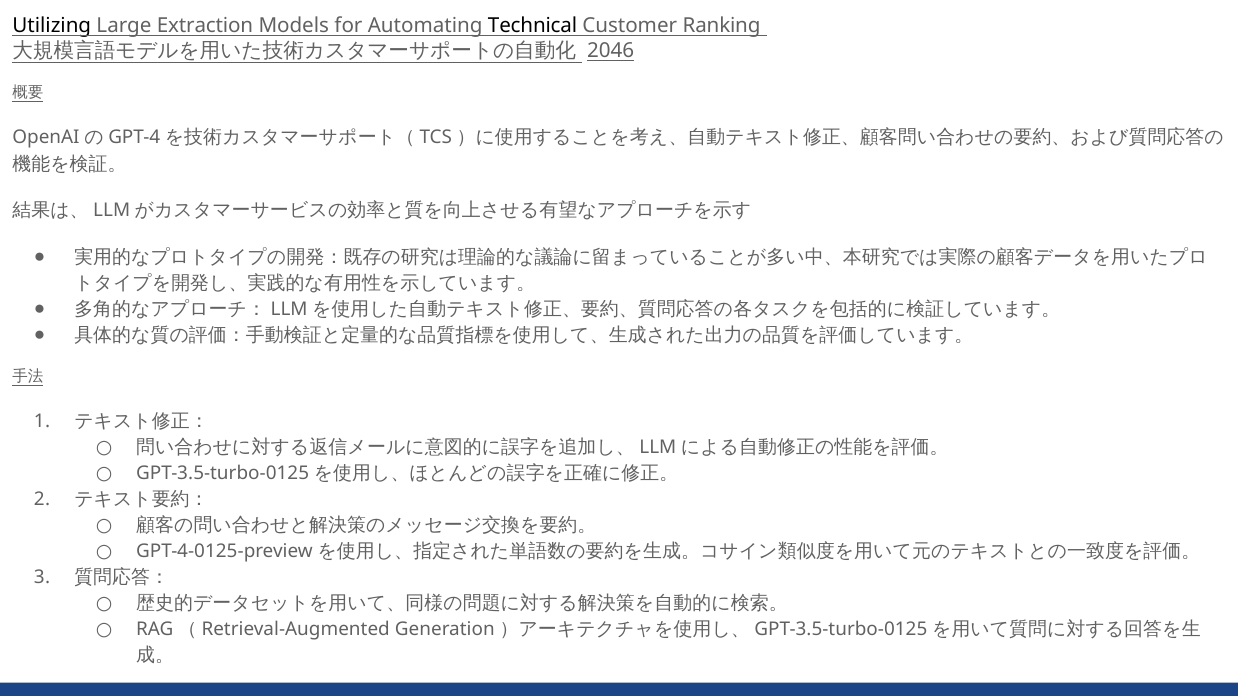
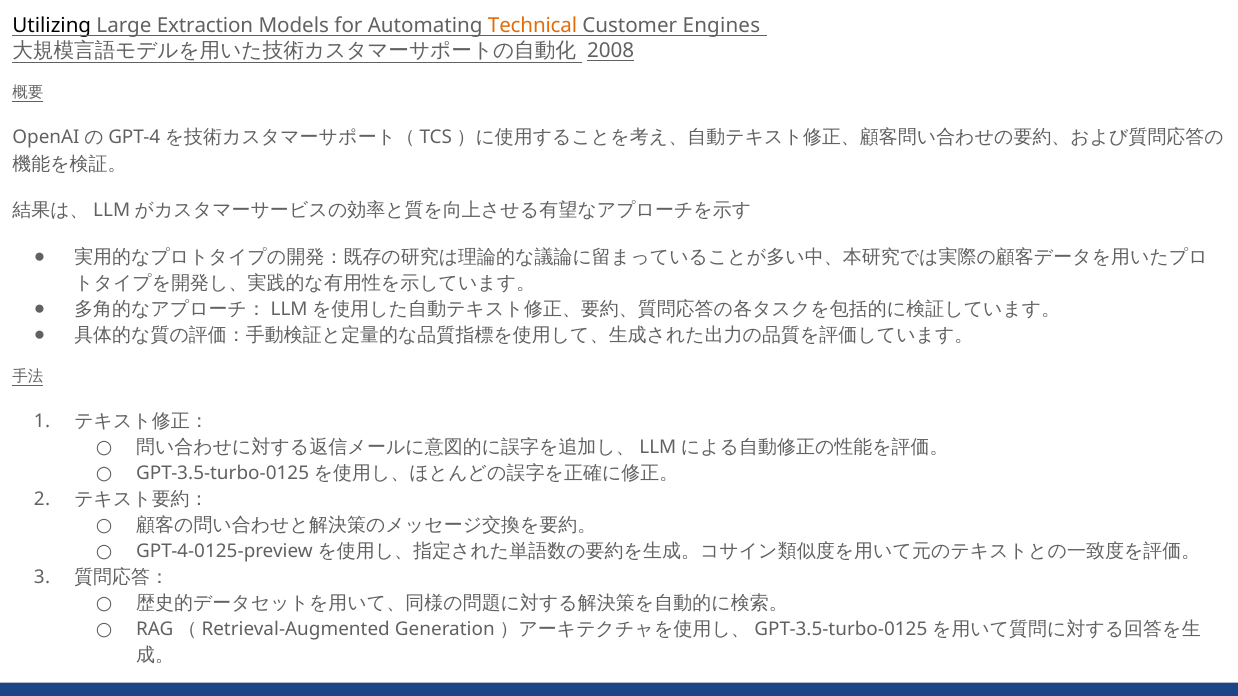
Technical colour: black -> orange
Ranking: Ranking -> Engines
2046: 2046 -> 2008
